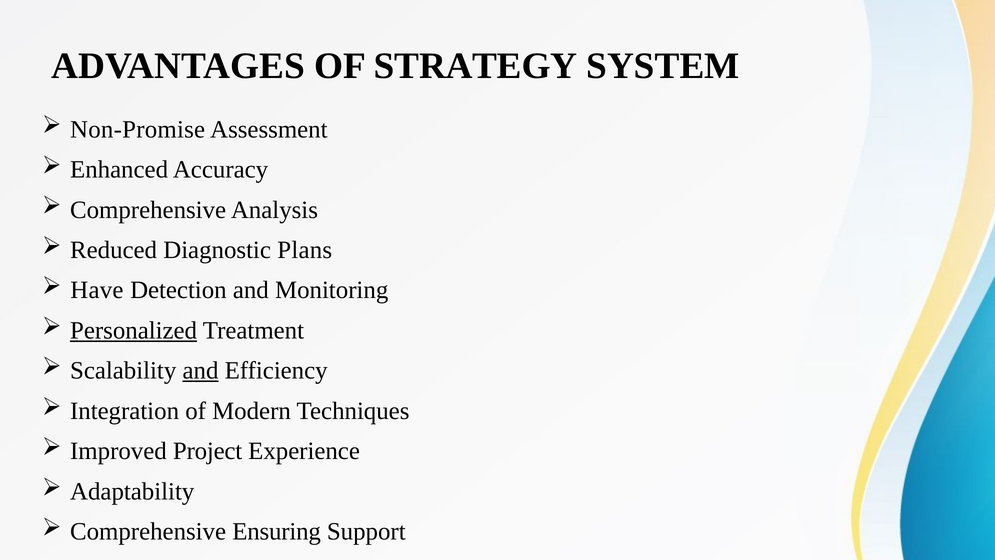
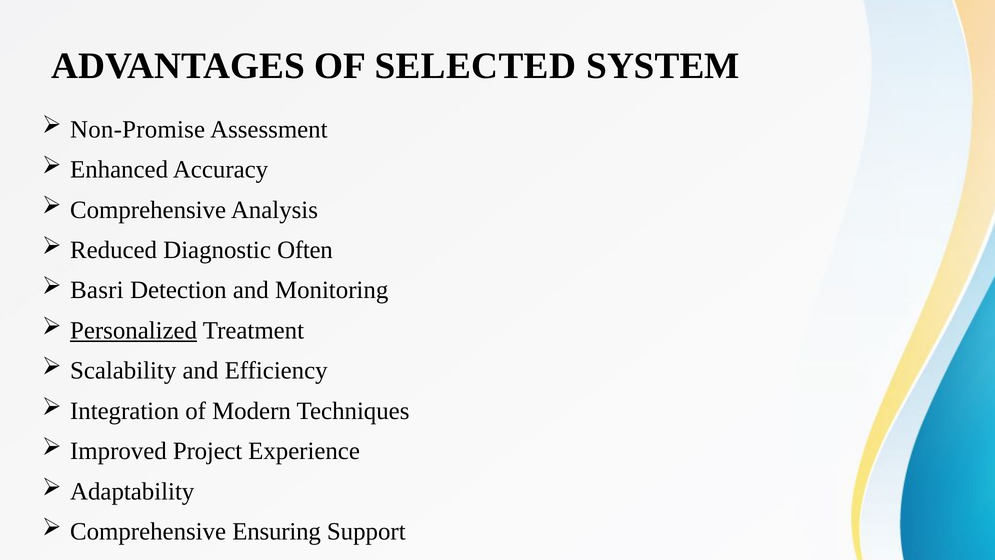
STRATEGY: STRATEGY -> SELECTED
Plans: Plans -> Often
Have: Have -> Basri
and at (200, 371) underline: present -> none
